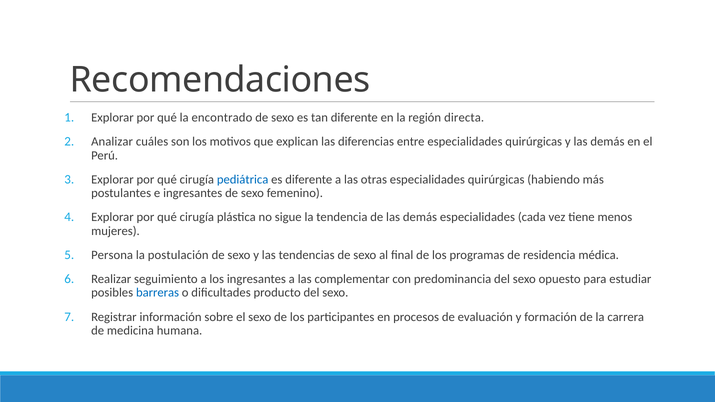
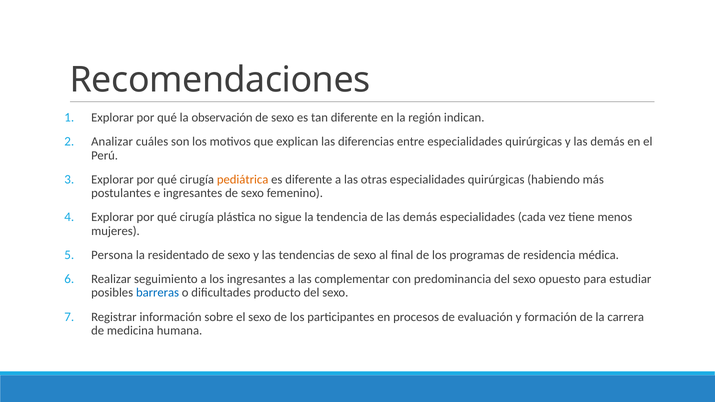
encontrado: encontrado -> observación
directa: directa -> indican
pediátrica colour: blue -> orange
postulación: postulación -> residentado
